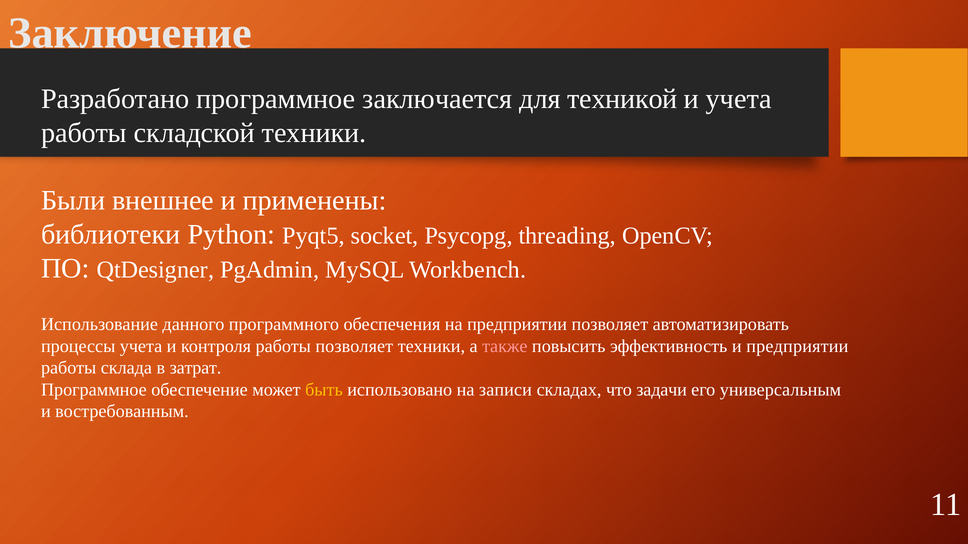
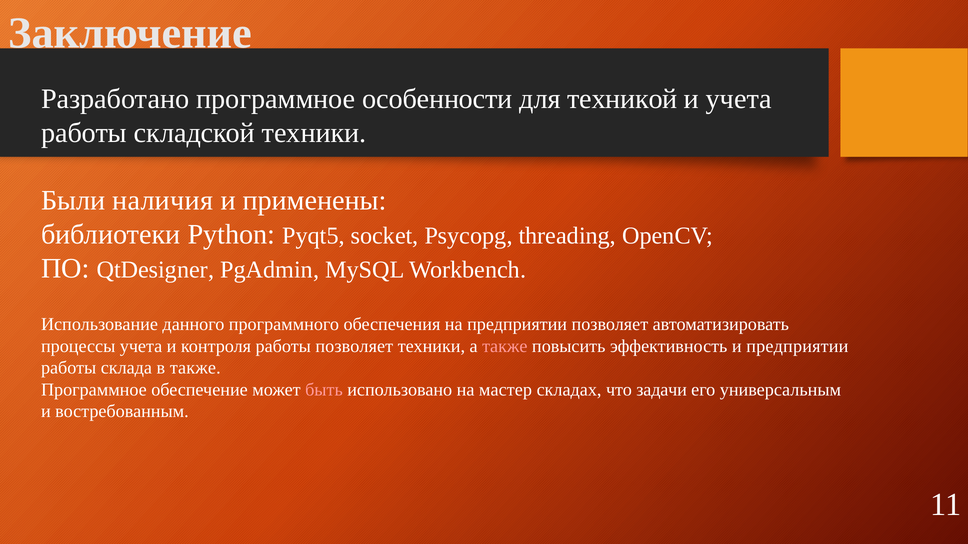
заключается: заключается -> особенности
внешнее: внешнее -> наличия
в затрат: затрат -> также
быть colour: yellow -> pink
записи: записи -> мастер
